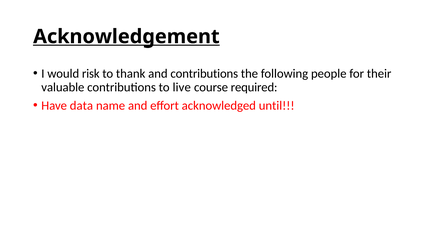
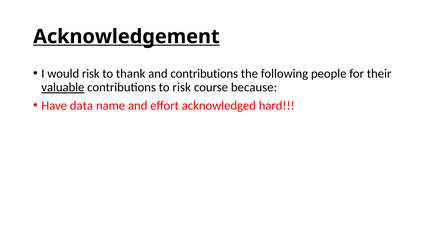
valuable underline: none -> present
to live: live -> risk
required: required -> because
until: until -> hard
